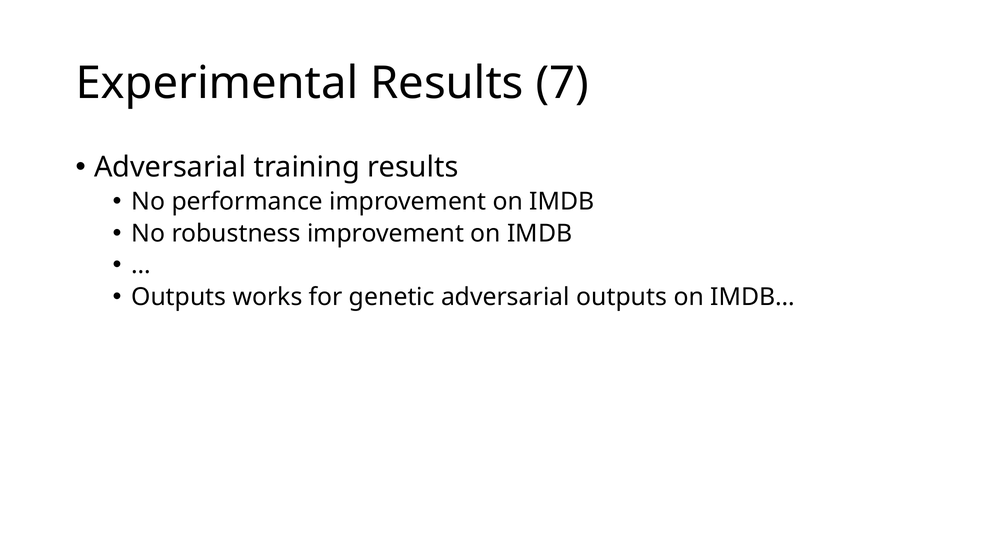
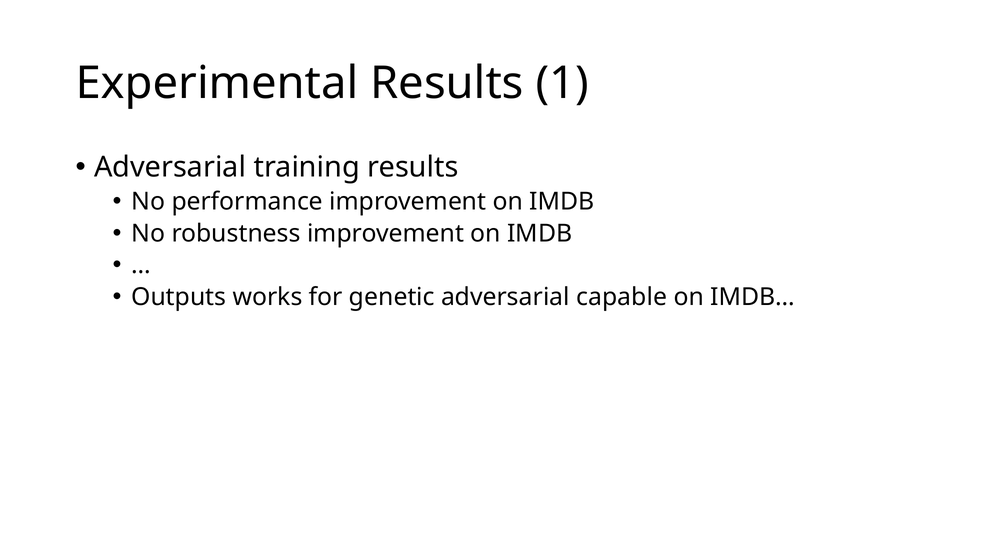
7: 7 -> 1
adversarial outputs: outputs -> capable
